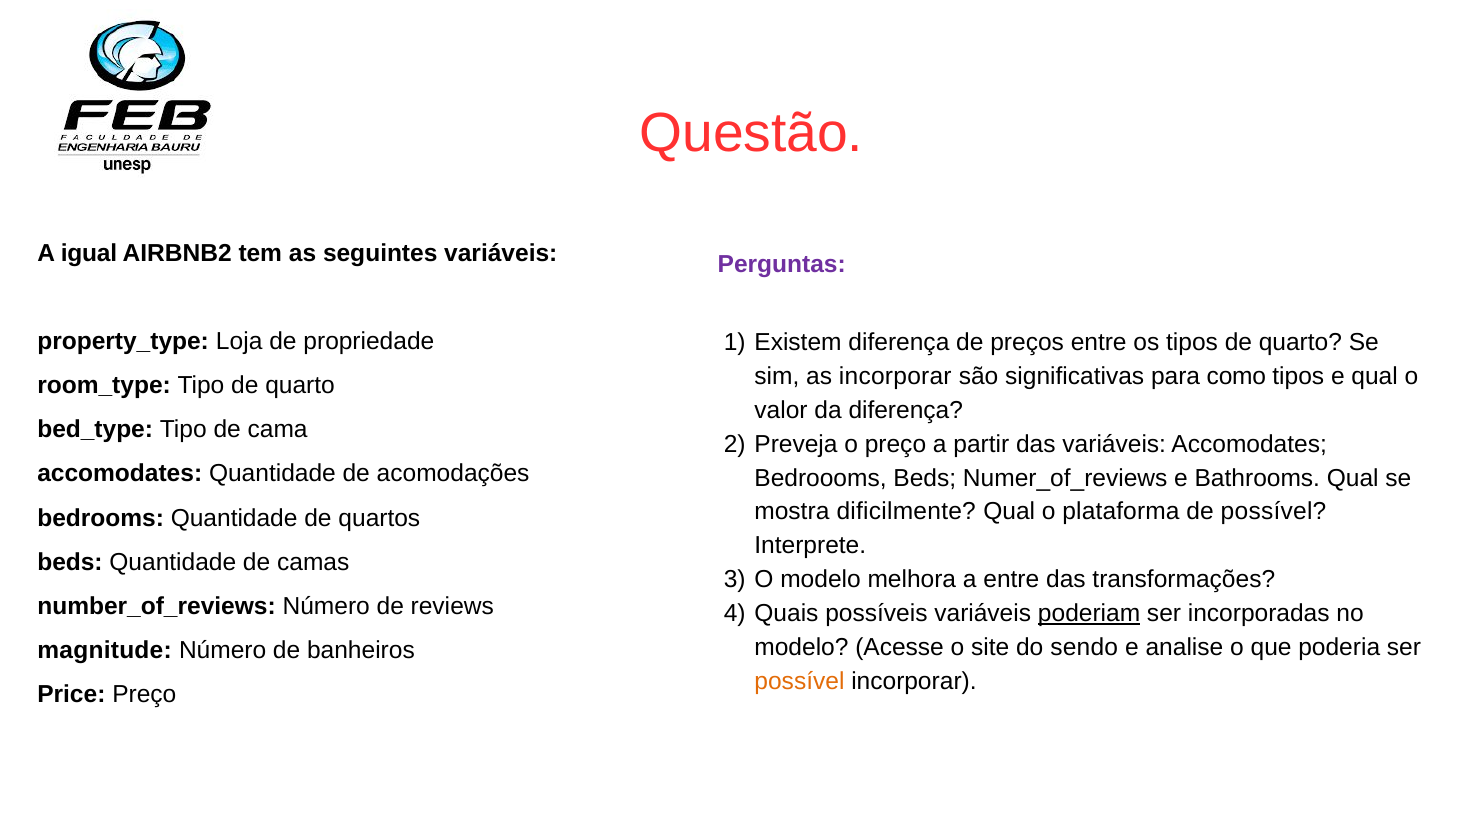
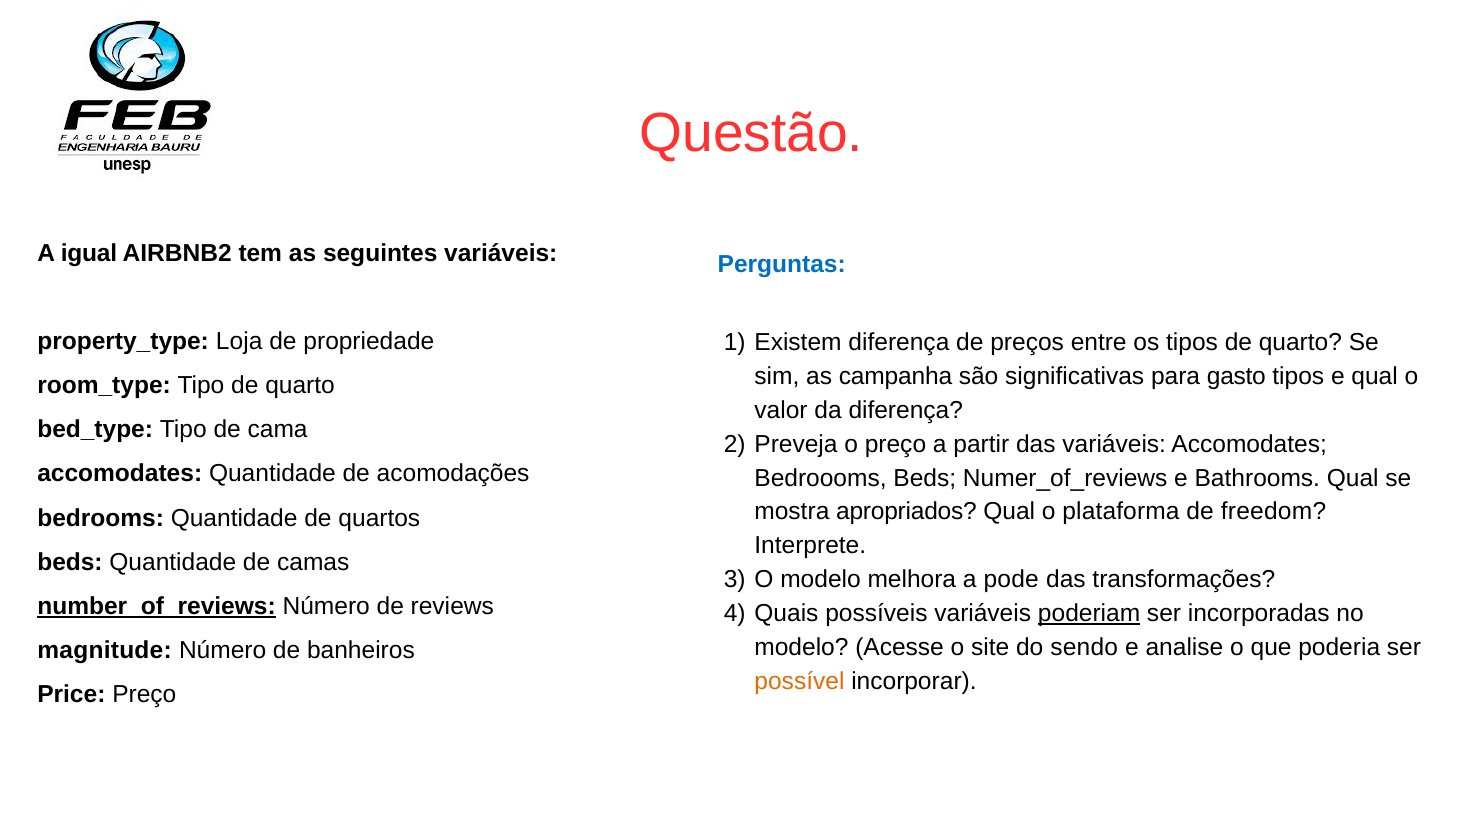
Perguntas colour: purple -> blue
as incorporar: incorporar -> campanha
como: como -> gasto
dificilmente: dificilmente -> apropriados
de possível: possível -> freedom
a entre: entre -> pode
number_of_reviews underline: none -> present
